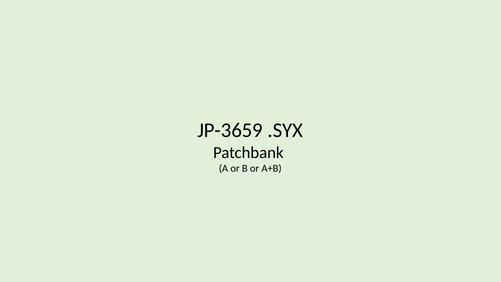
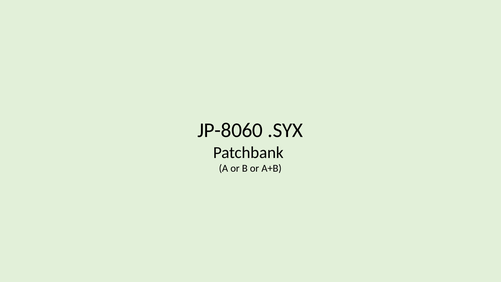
JP-3659: JP-3659 -> JP-8060
